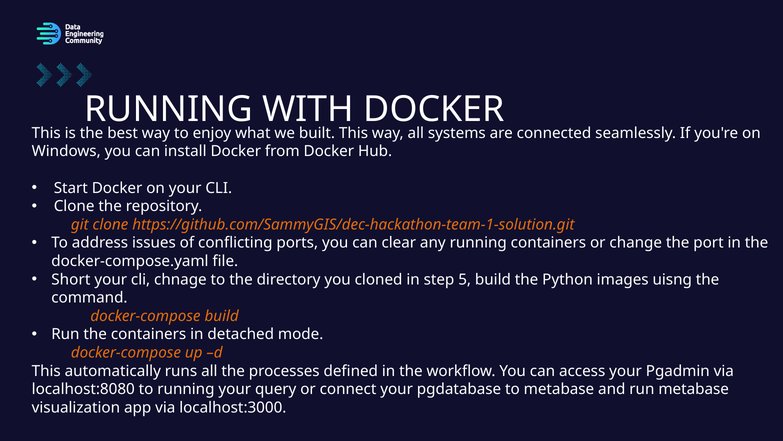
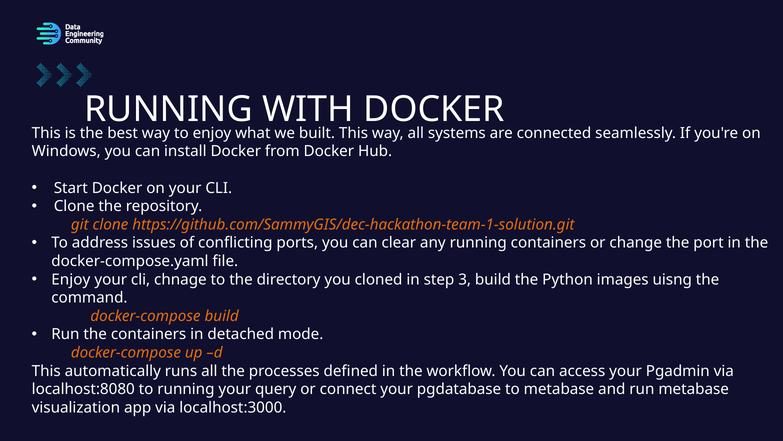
Short at (71, 279): Short -> Enjoy
5: 5 -> 3
